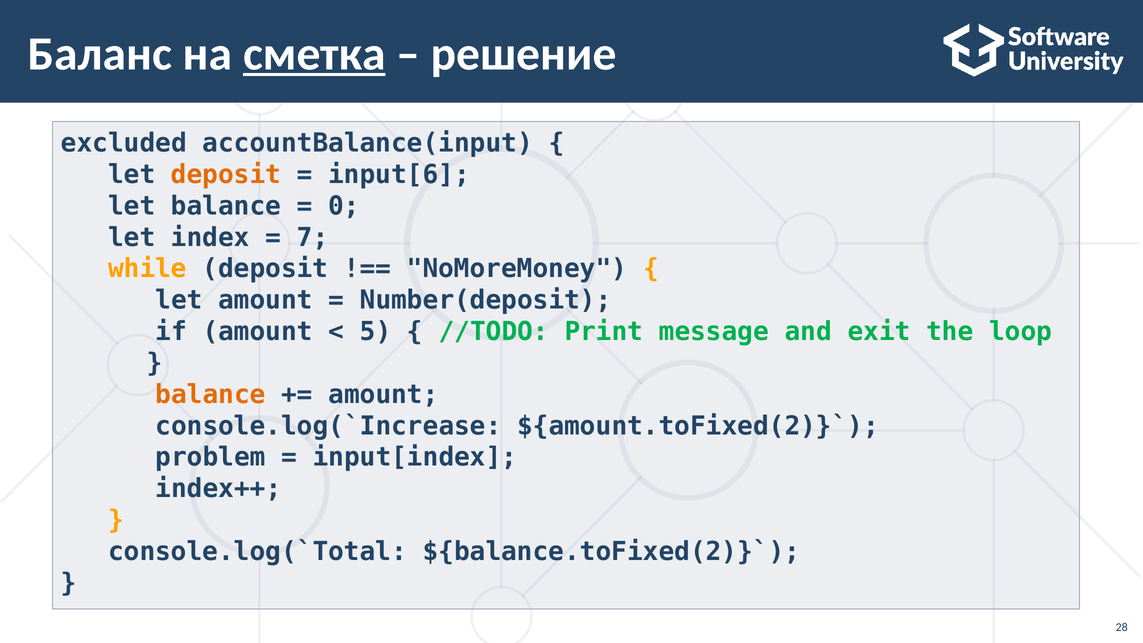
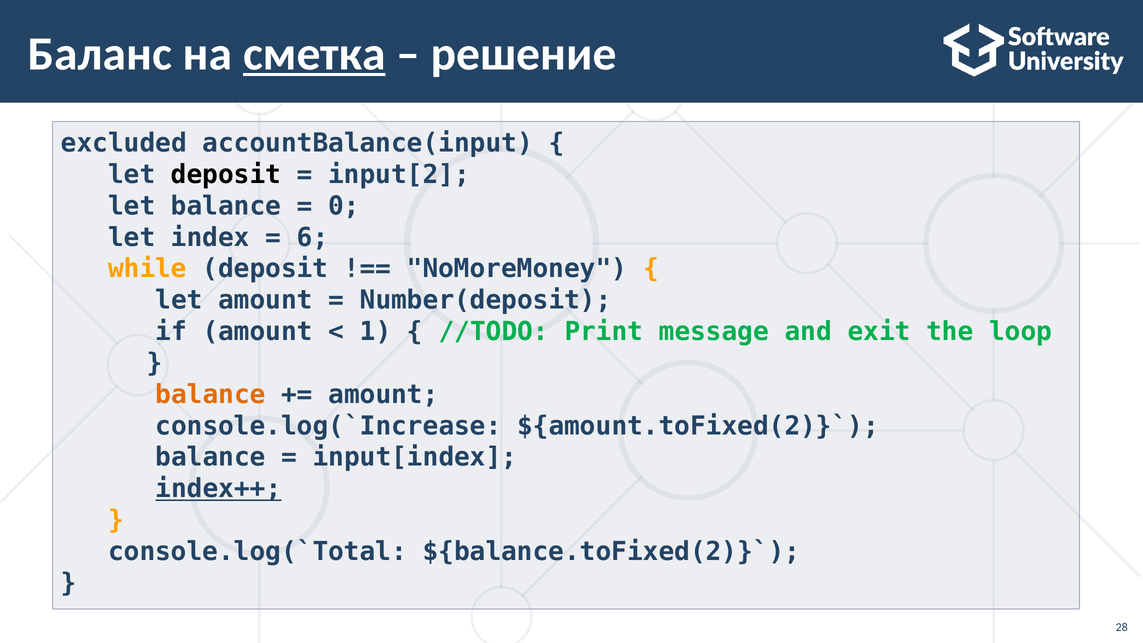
deposit at (226, 175) colour: orange -> black
input[6: input[6 -> input[2
7: 7 -> 6
5: 5 -> 1
problem at (210, 457): problem -> balance
index++ underline: none -> present
